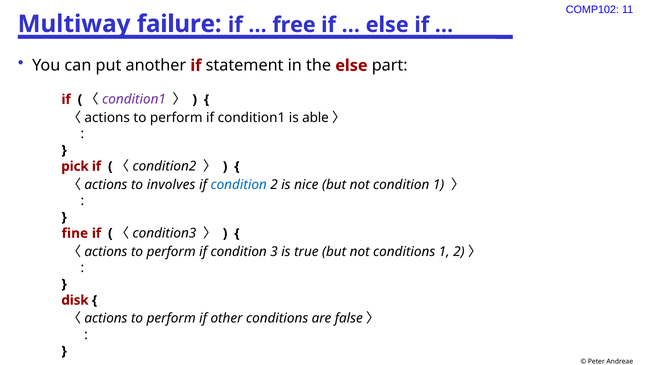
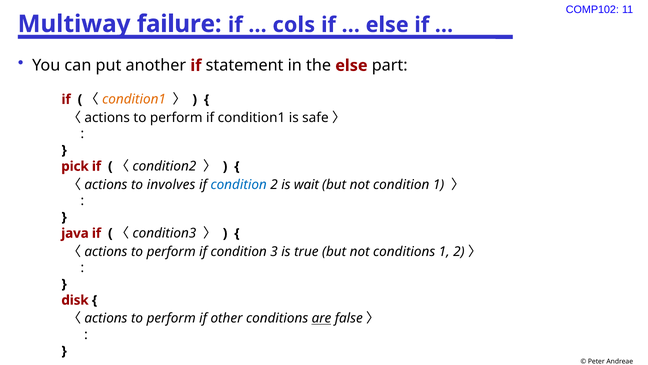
free: free -> cols
condition1 at (134, 99) colour: purple -> orange
able: able -> safe
nice: nice -> wait
fine: fine -> java
are underline: none -> present
